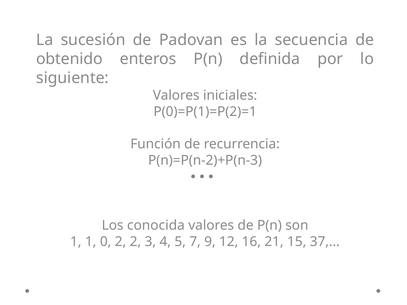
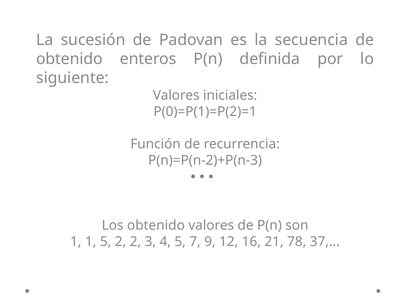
Los conocida: conocida -> obtenido
1 0: 0 -> 5
15: 15 -> 78
